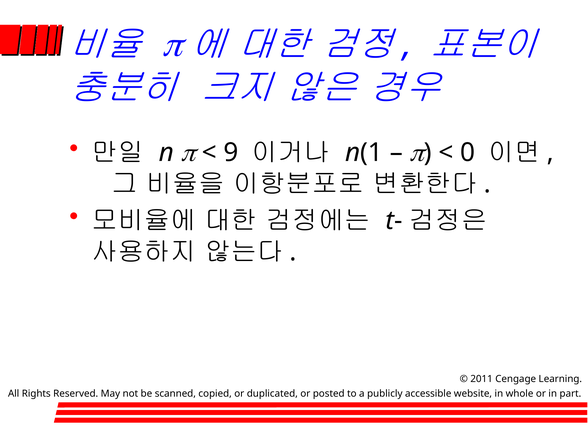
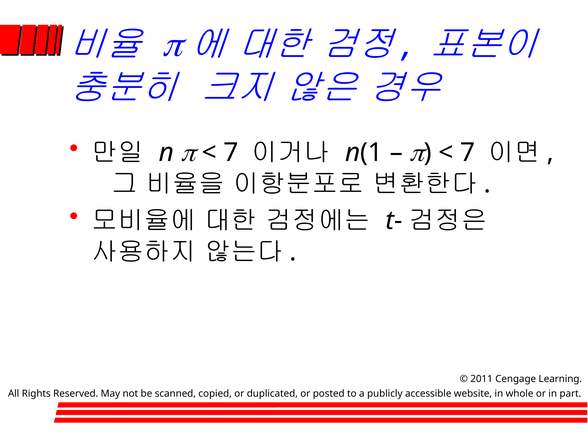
9 at (231, 153): 9 -> 7
0 at (468, 153): 0 -> 7
